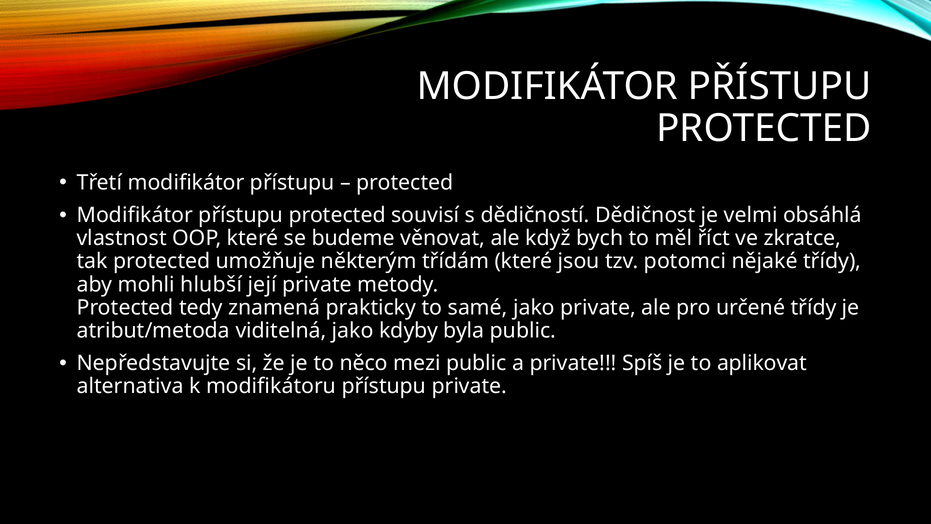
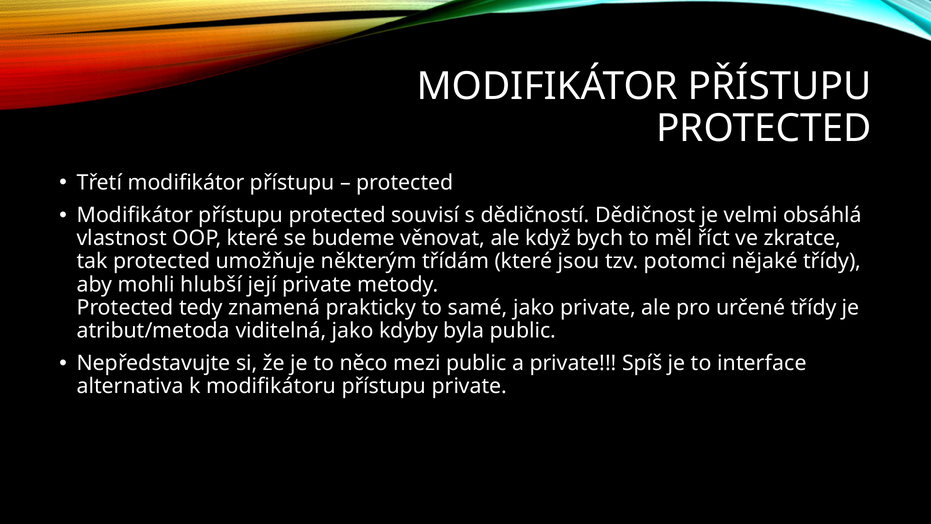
aplikovat: aplikovat -> interface
